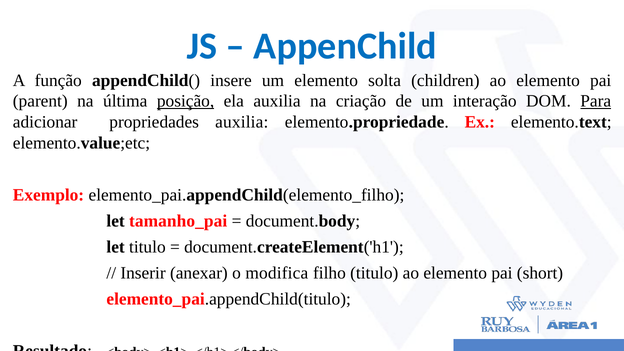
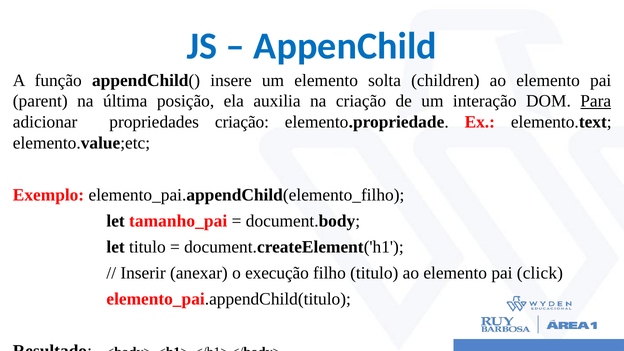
posição underline: present -> none
propriedades auxilia: auxilia -> criação
modifica: modifica -> execução
short: short -> click
